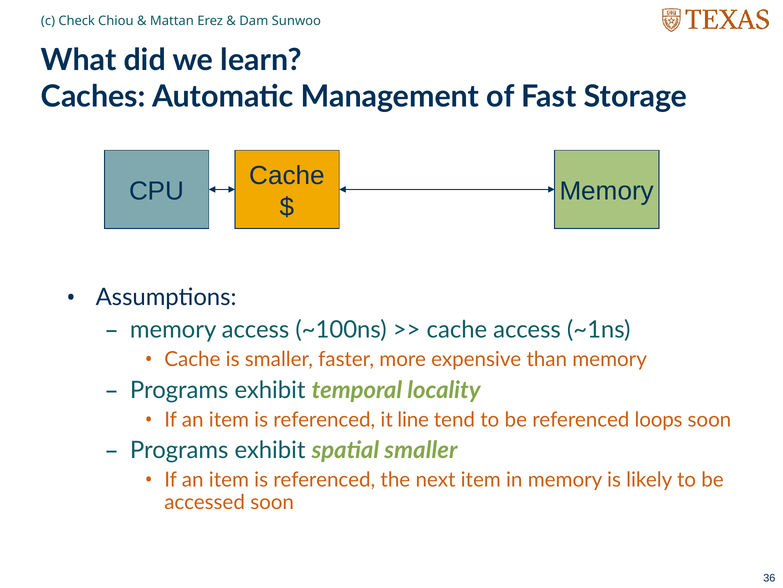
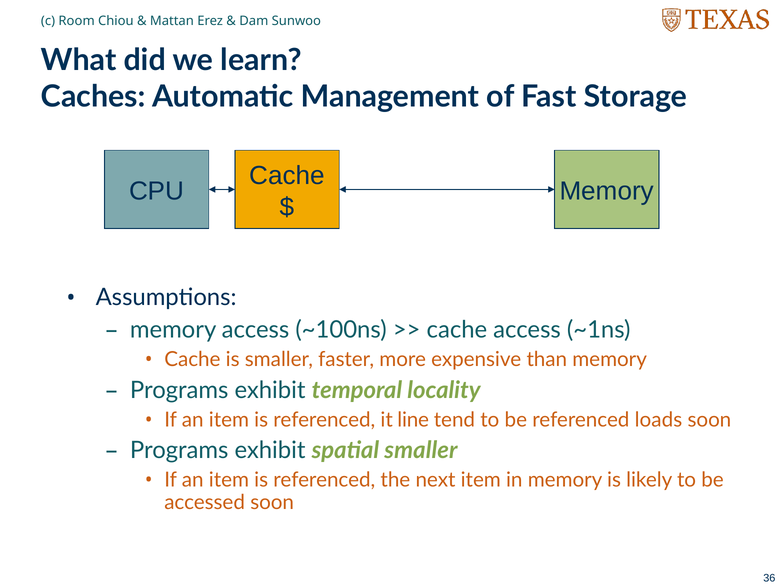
Check: Check -> Room
loops: loops -> loads
